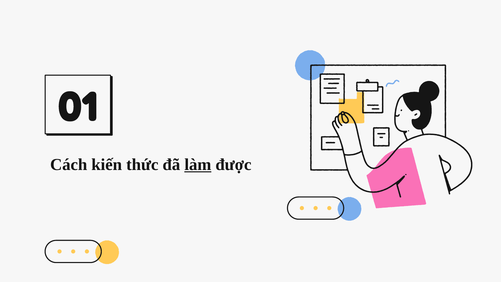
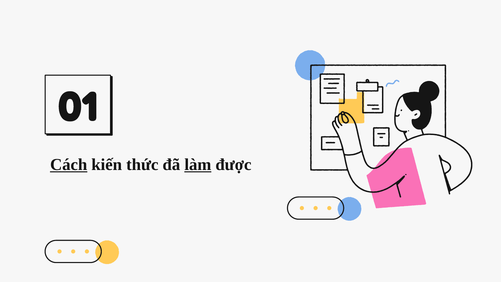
Cách underline: none -> present
